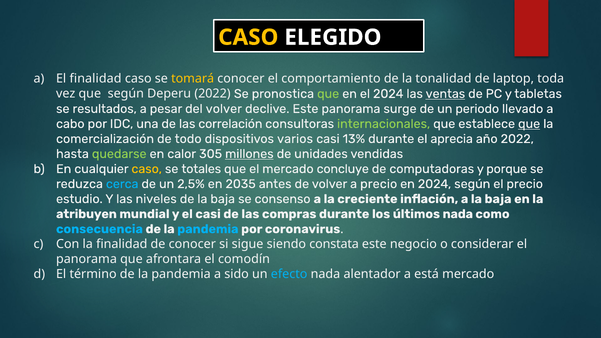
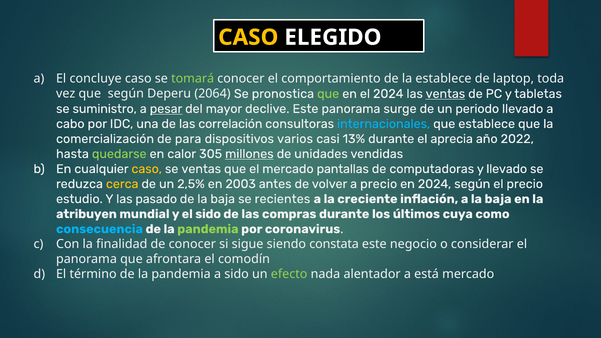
El finalidad: finalidad -> concluye
tomará colour: yellow -> light green
la tonalidad: tonalidad -> establece
Deperu 2022: 2022 -> 2064
resultados: resultados -> suministro
pesar underline: none -> present
del volver: volver -> mayor
internacionales colour: light green -> light blue
que at (529, 124) underline: present -> none
todo: todo -> para
se totales: totales -> ventas
concluye: concluye -> pantallas
y porque: porque -> llevado
cerca colour: light blue -> yellow
2035: 2035 -> 2003
niveles: niveles -> pasado
consenso: consenso -> recientes
el casi: casi -> sido
últimos nada: nada -> cuya
pandemia at (208, 229) colour: light blue -> light green
efecto colour: light blue -> light green
